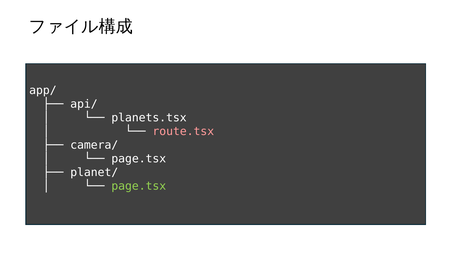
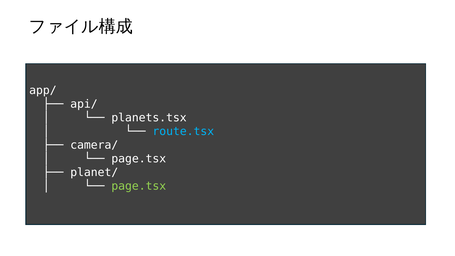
route.tsx colour: pink -> light blue
